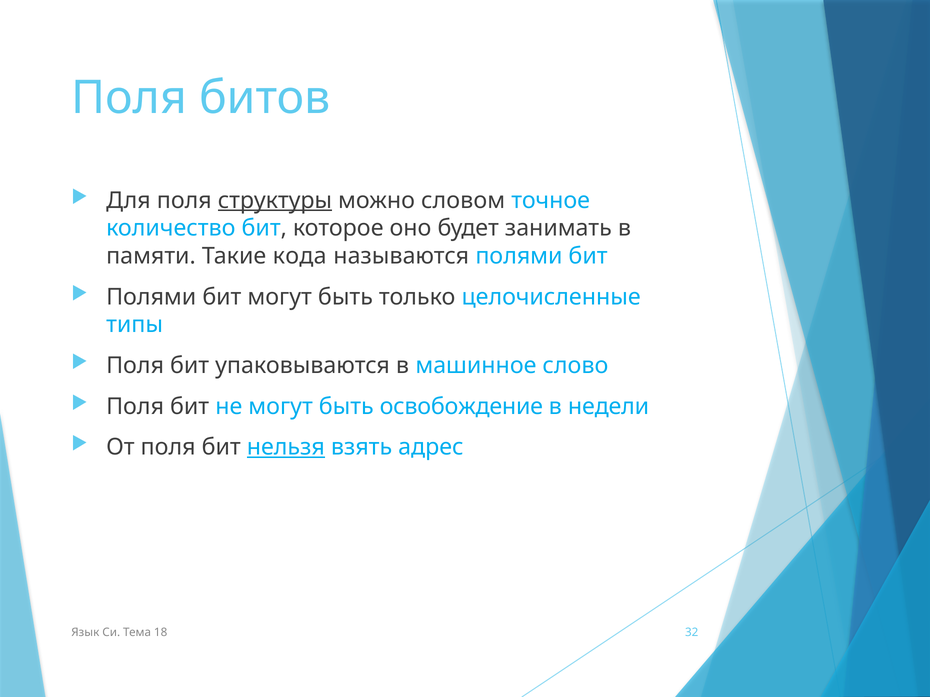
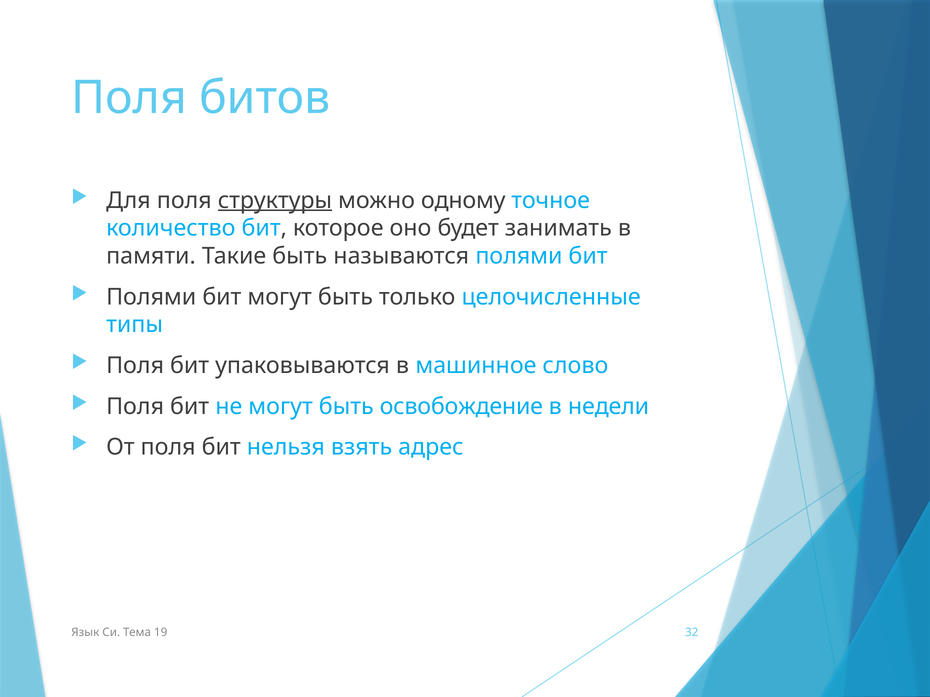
словом: словом -> одному
Такие кода: кода -> быть
нельзя underline: present -> none
18: 18 -> 19
